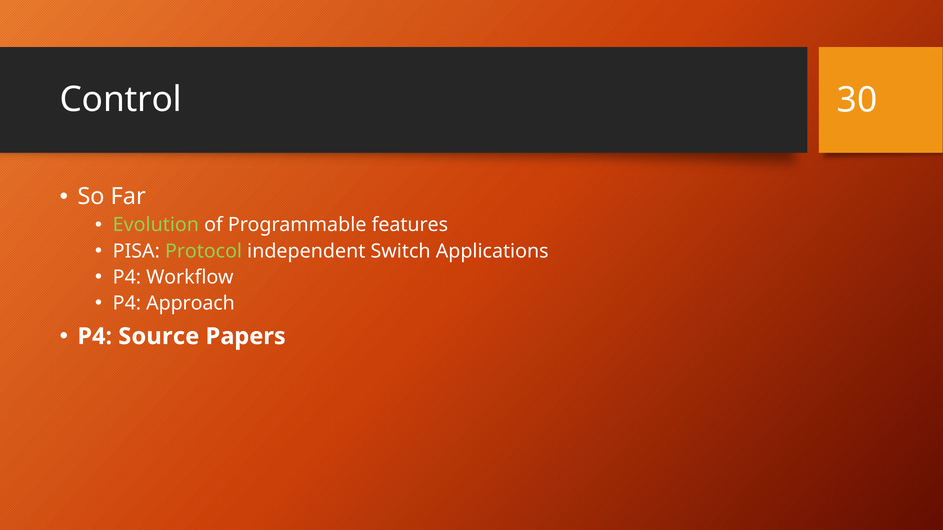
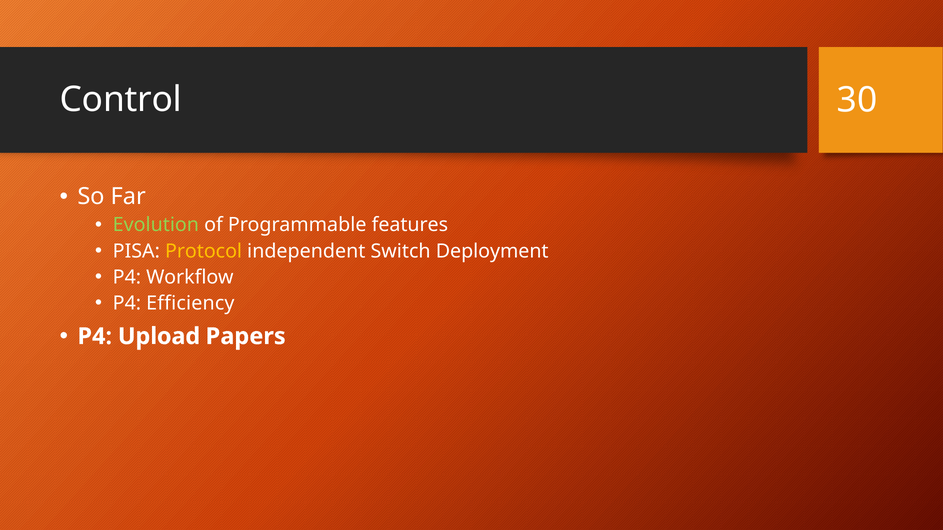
Protocol colour: light green -> yellow
Applications: Applications -> Deployment
Approach: Approach -> Efficiency
Source: Source -> Upload
